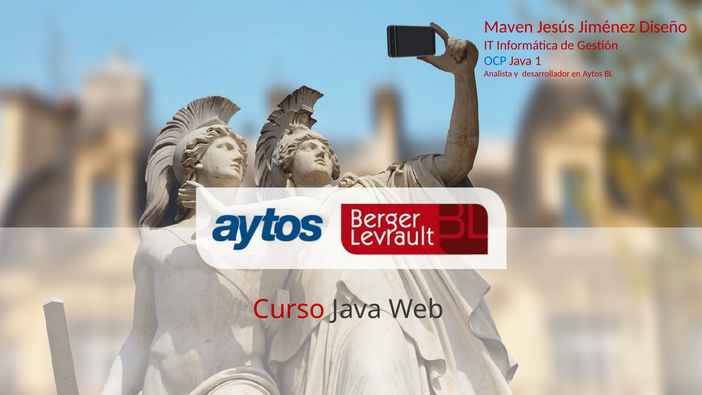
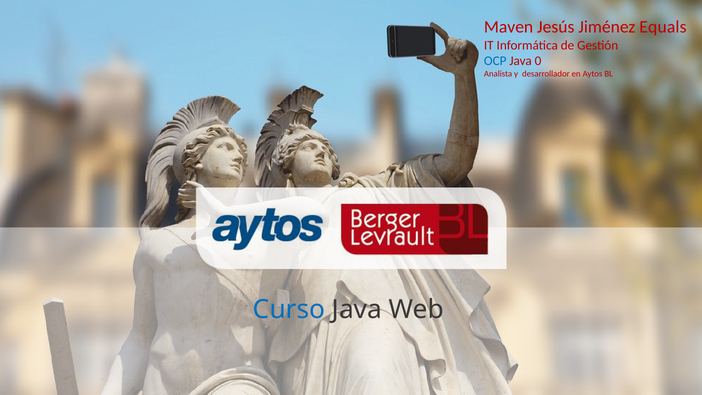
Diseño: Diseño -> Equals
1: 1 -> 0
Curso colour: red -> blue
